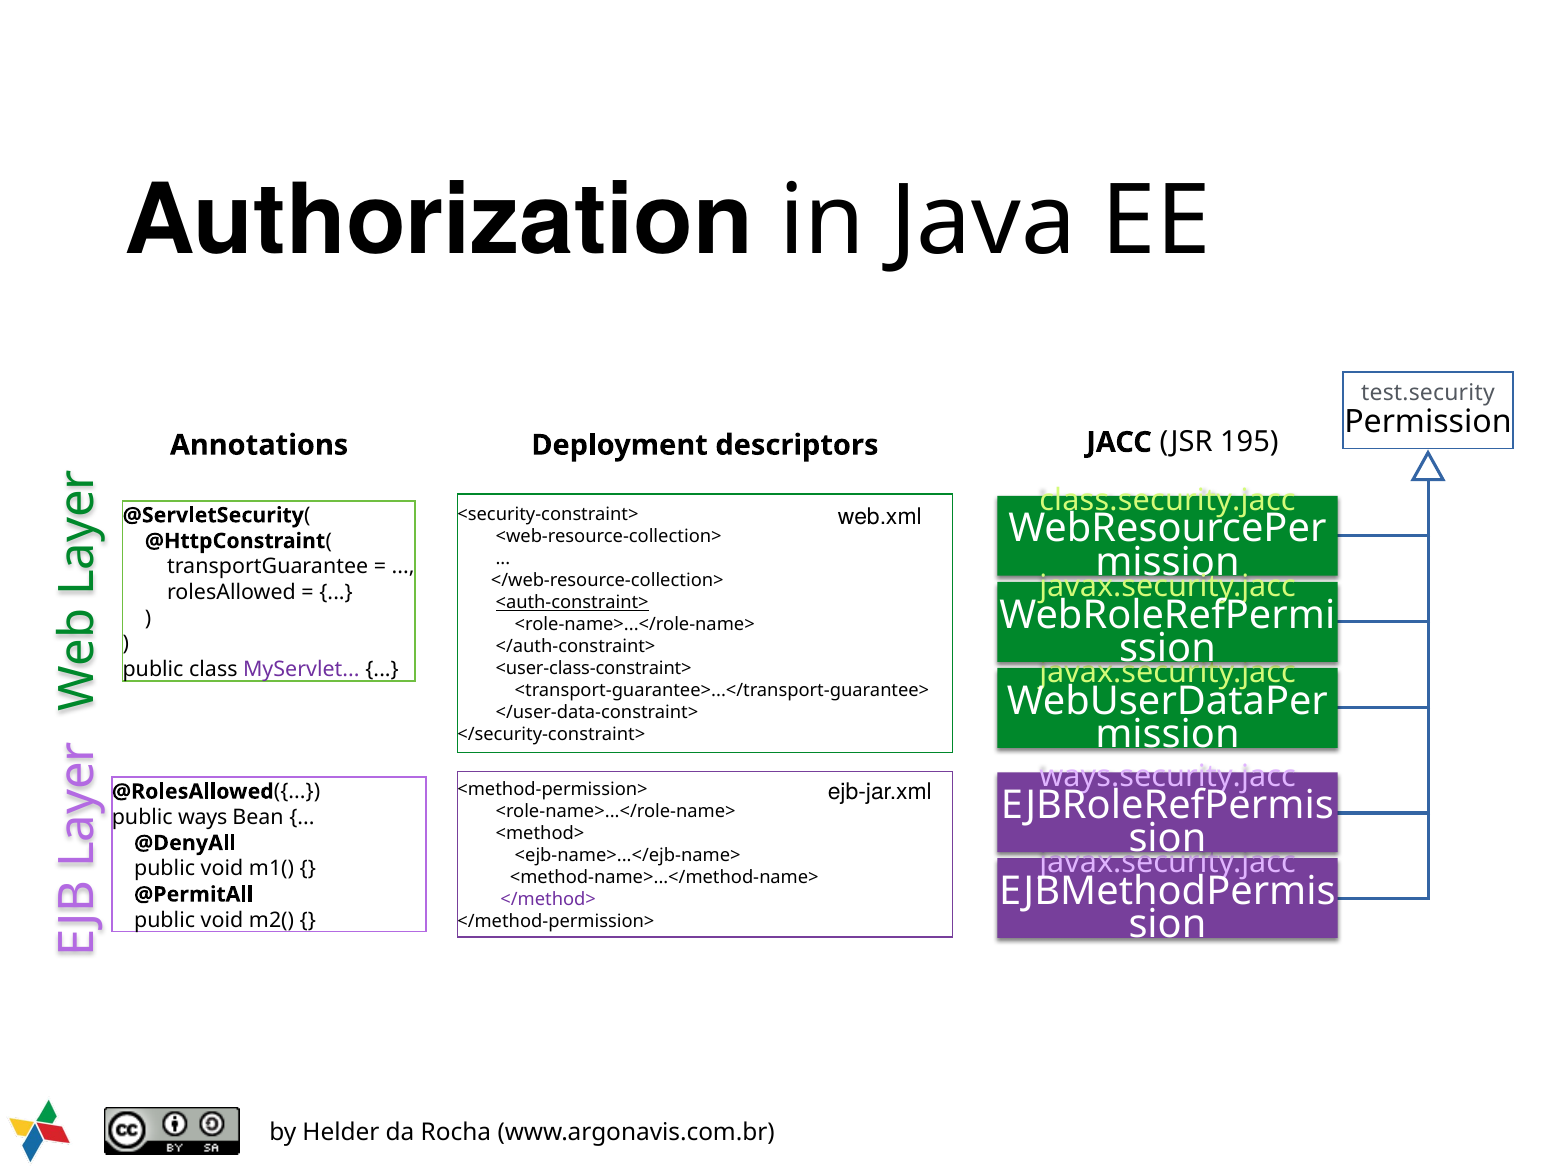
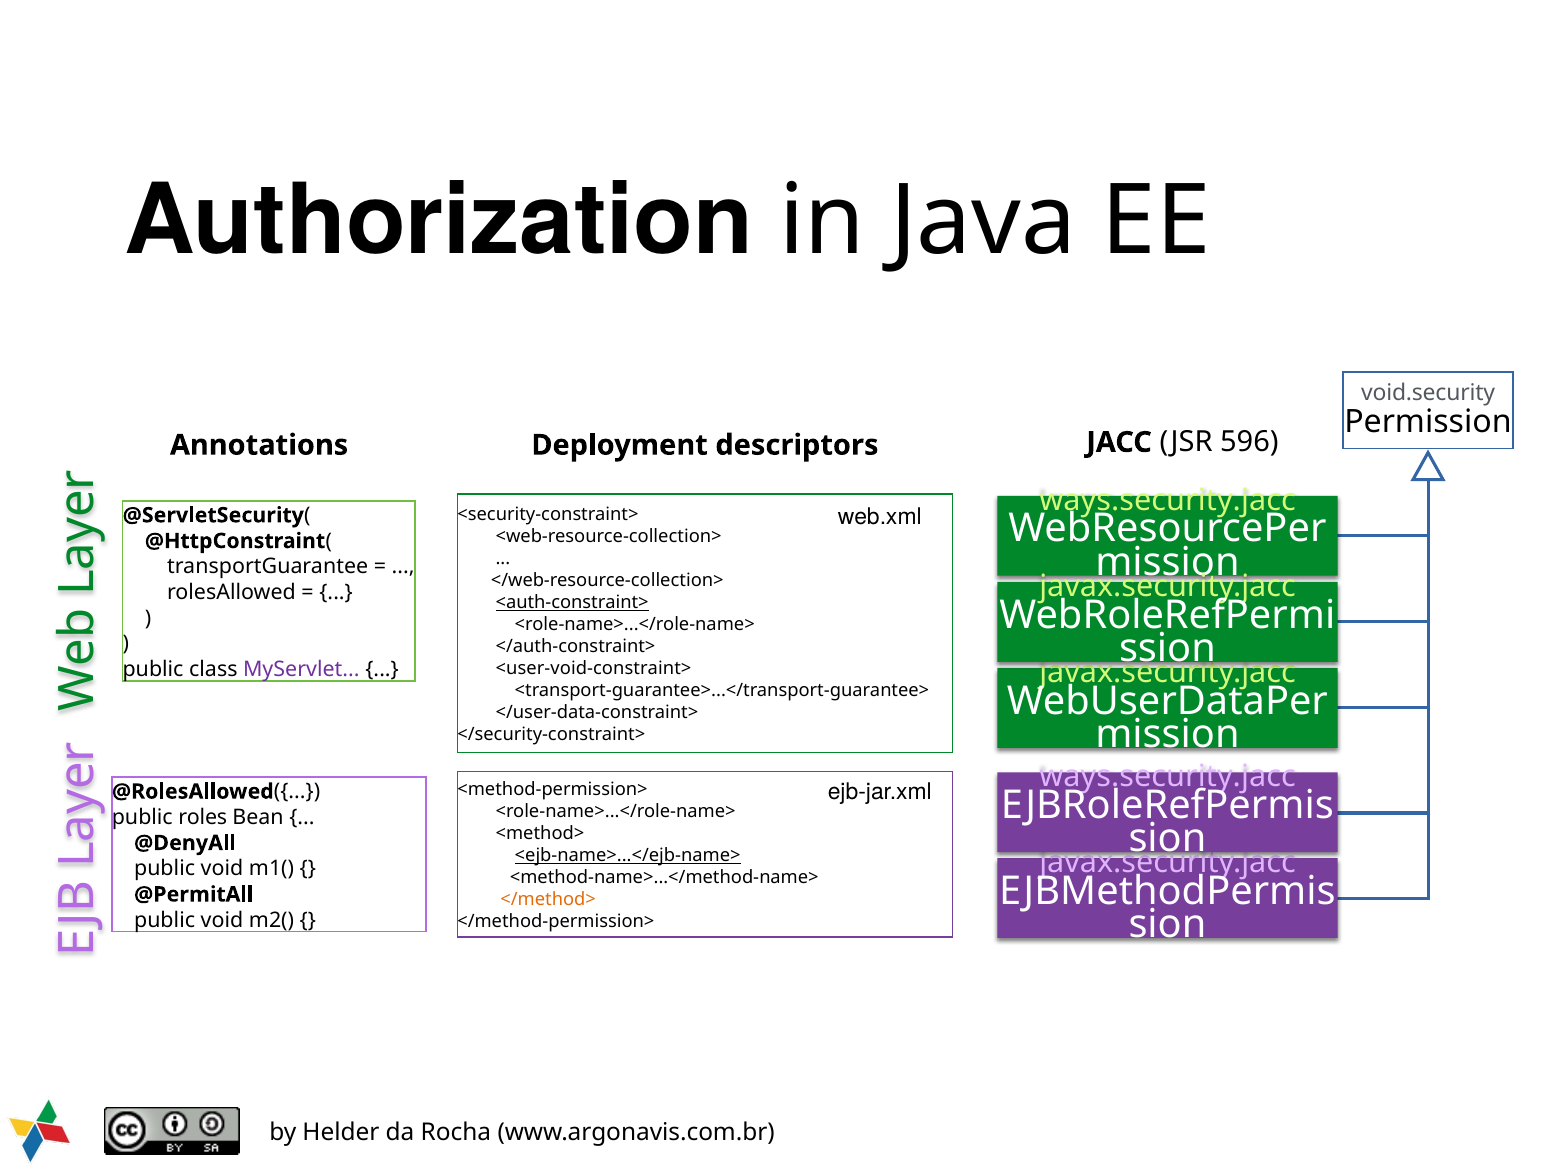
test.security: test.security -> void.security
195: 195 -> 596
class.security.jacc at (1167, 500): class.security.jacc -> ways.security.jacc
<user-class-constraint>: <user-class-constraint> -> <user-void-constraint>
ways: ways -> roles
<ejb-name>...</ejb-name> underline: none -> present
</method> colour: purple -> orange
